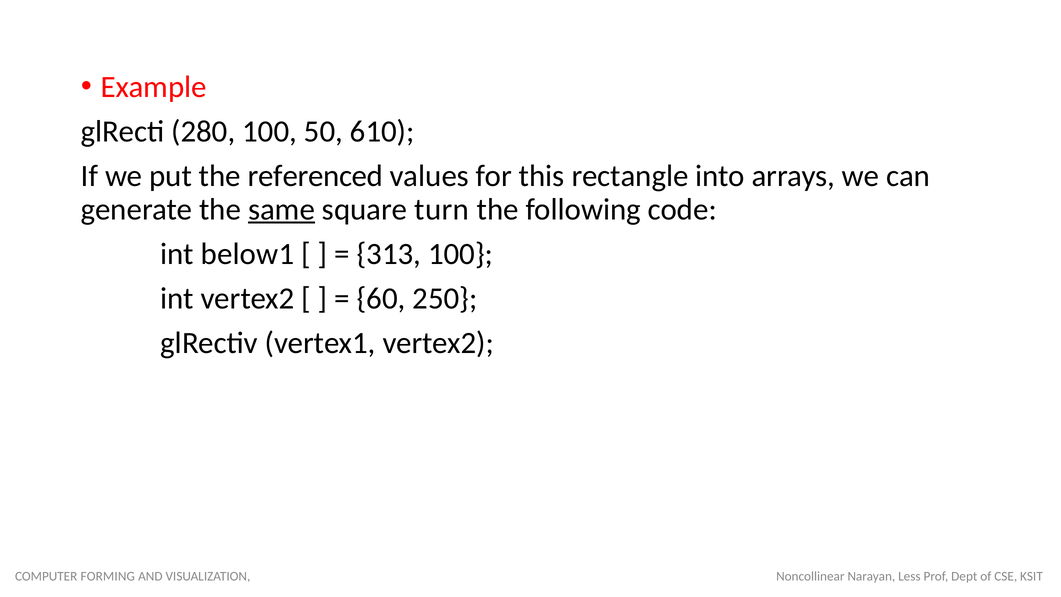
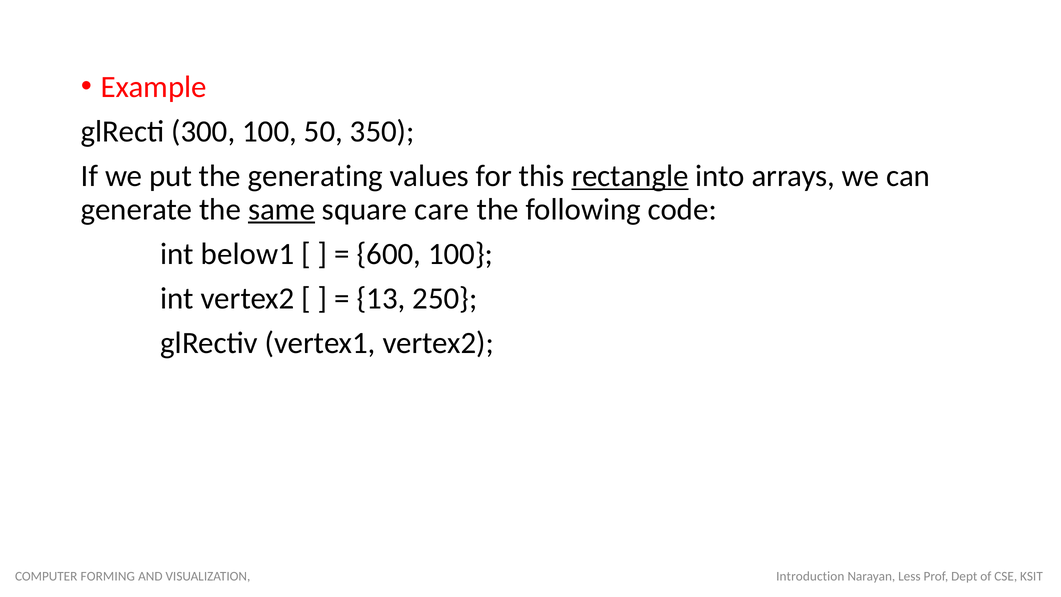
280: 280 -> 300
610: 610 -> 350
referenced: referenced -> generating
rectangle underline: none -> present
turn: turn -> care
313: 313 -> 600
60: 60 -> 13
Noncollinear: Noncollinear -> Introduction
